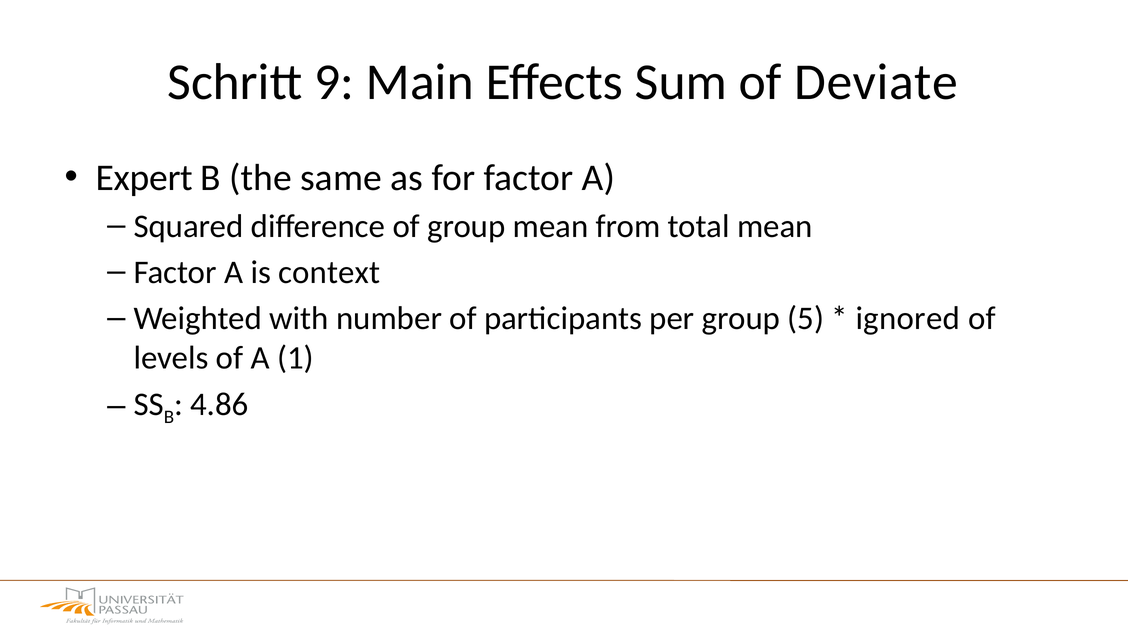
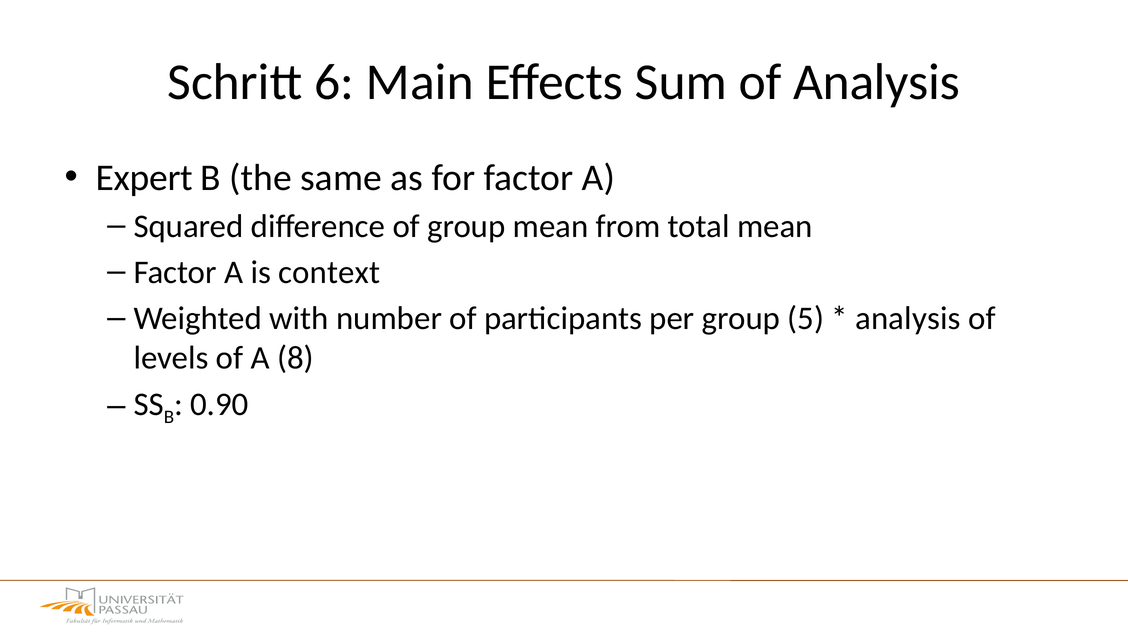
9: 9 -> 6
of Deviate: Deviate -> Analysis
ignored at (908, 318): ignored -> analysis
1: 1 -> 8
4.86: 4.86 -> 0.90
